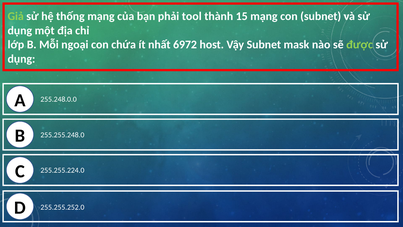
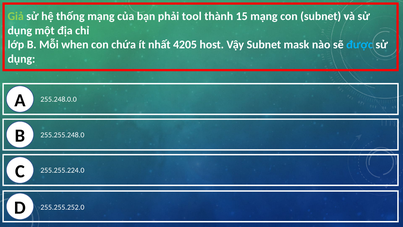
ngoại: ngoại -> when
6972: 6972 -> 4205
được colour: light green -> light blue
